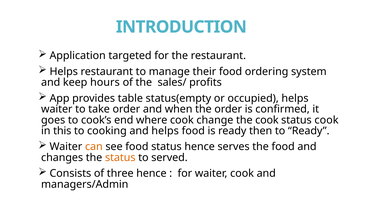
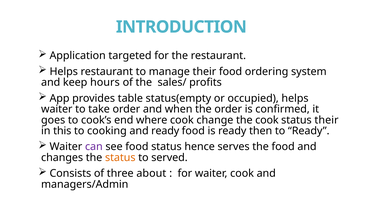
status cook: cook -> their
and helps: helps -> ready
can colour: orange -> purple
three hence: hence -> about
